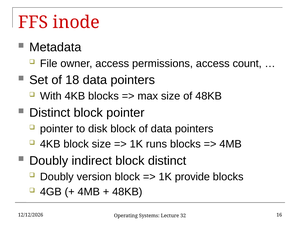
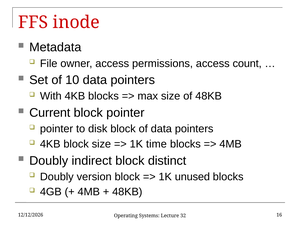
18: 18 -> 10
Distinct at (50, 113): Distinct -> Current
runs: runs -> time
provide: provide -> unused
